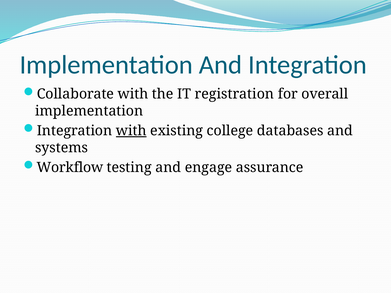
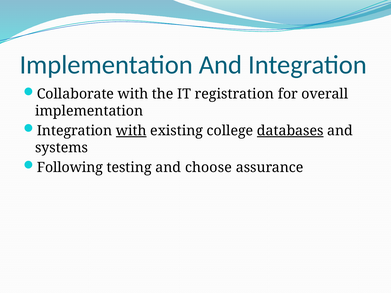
databases underline: none -> present
Workflow: Workflow -> Following
engage: engage -> choose
